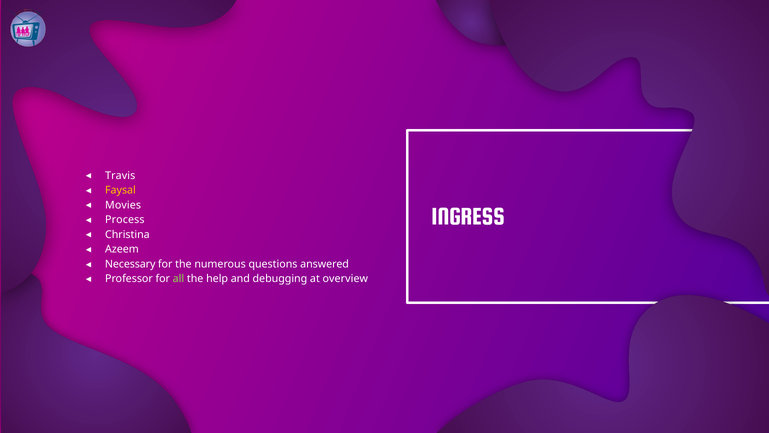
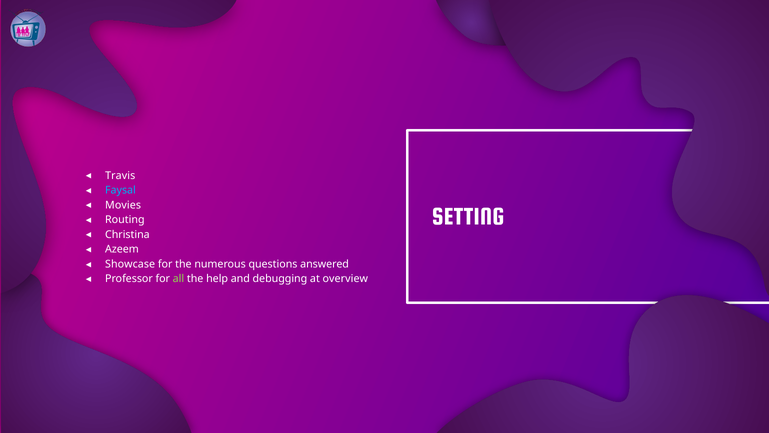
Faysal colour: yellow -> light blue
INGRESS: INGRESS -> SETTING
Process: Process -> Routing
Necessary: Necessary -> Showcase
